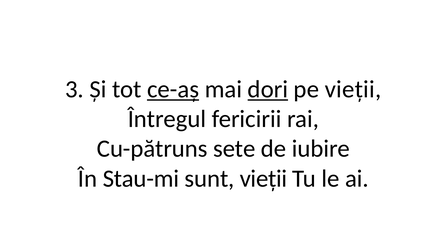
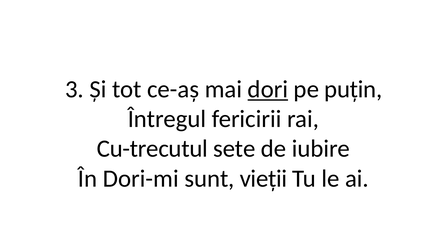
ce-aș underline: present -> none
pe vieții: vieții -> puțin
Cu-pătruns: Cu-pătruns -> Cu-trecutul
Stau-mi: Stau-mi -> Dori-mi
